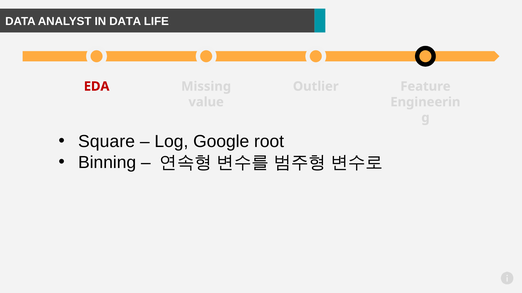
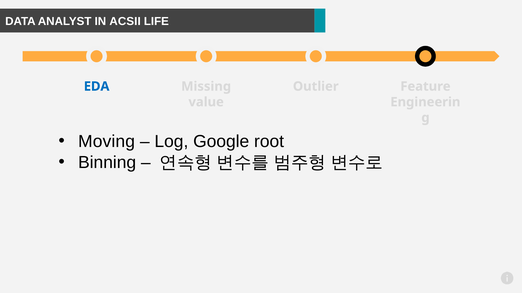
IN DATA: DATA -> ACSII
EDA colour: red -> blue
Square: Square -> Moving
